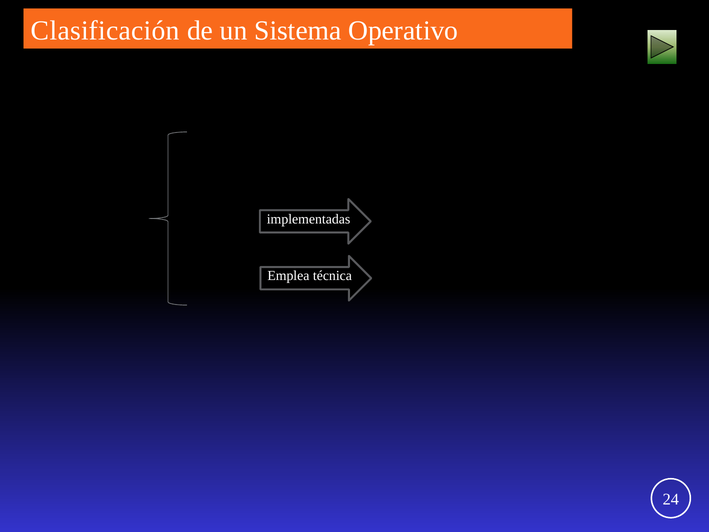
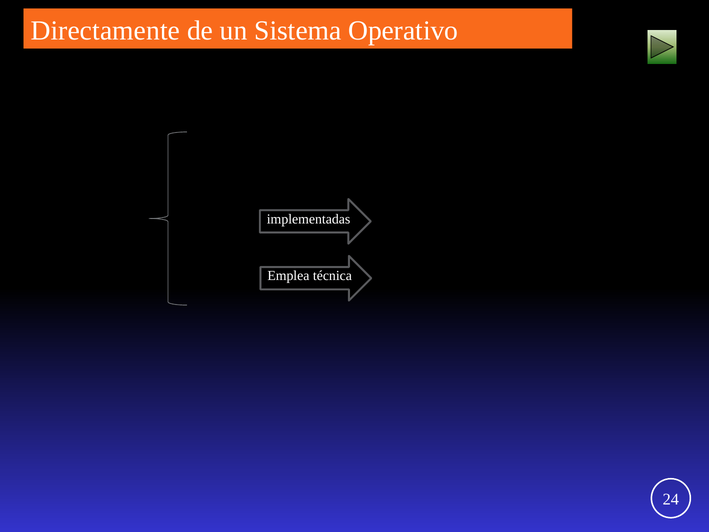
Clasificación: Clasificación -> Directamente
